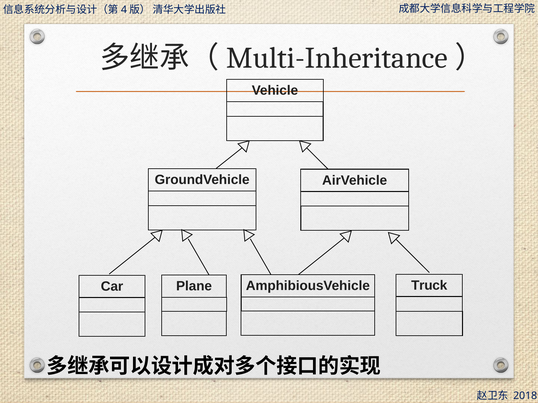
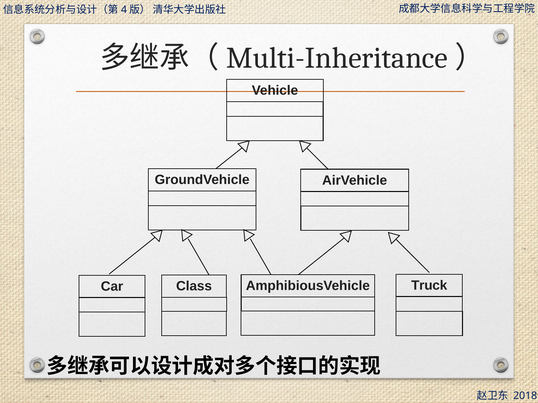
Plane: Plane -> Class
